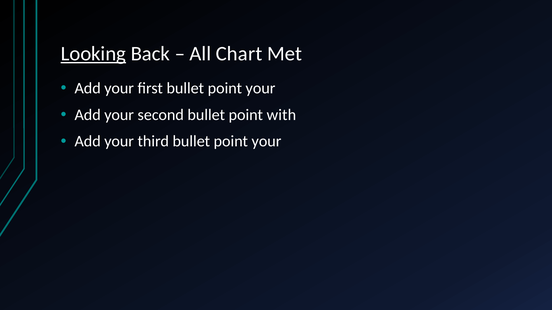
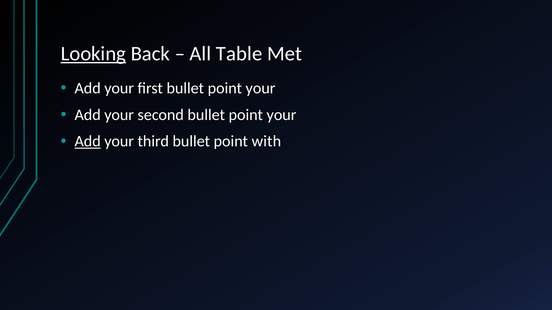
Chart: Chart -> Table
second bullet point with: with -> your
Add at (88, 142) underline: none -> present
third bullet point your: your -> with
